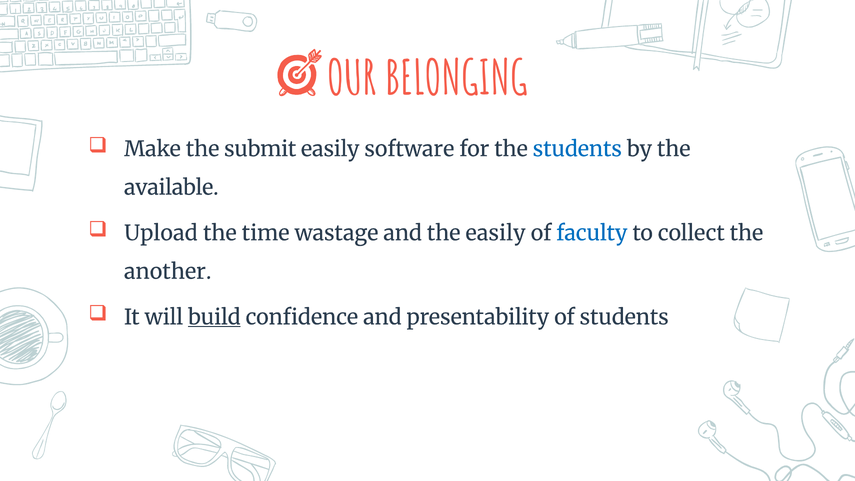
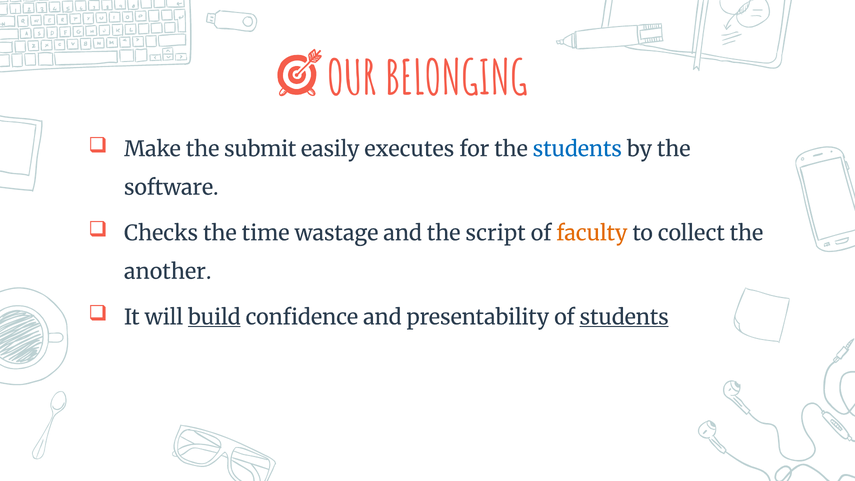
software: software -> executes
available: available -> software
Upload: Upload -> Checks
the easily: easily -> script
faculty colour: blue -> orange
students at (624, 317) underline: none -> present
